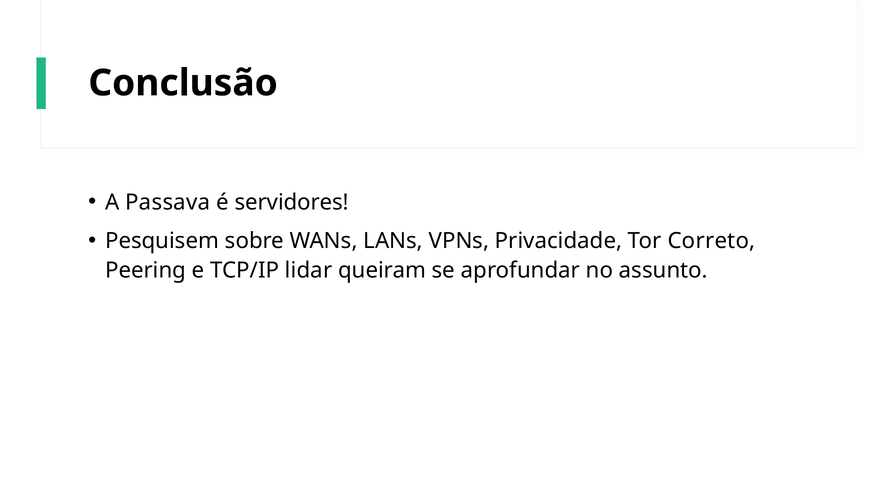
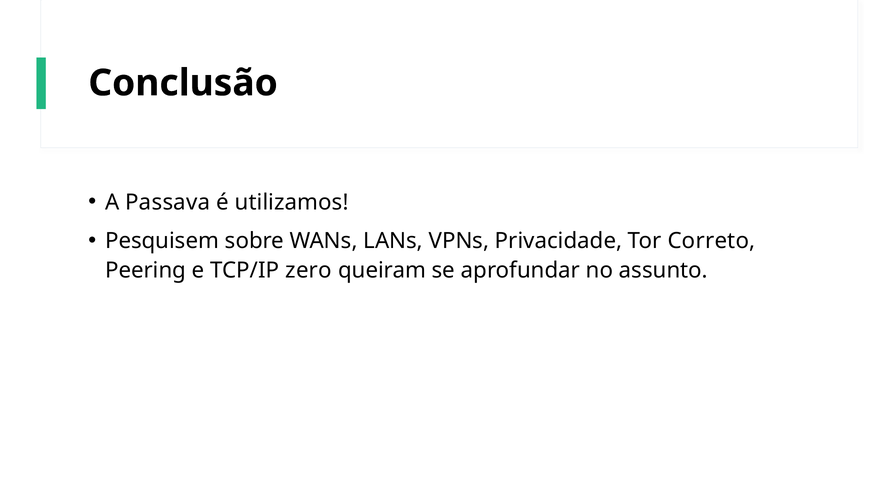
servidores: servidores -> utilizamos
lidar: lidar -> zero
